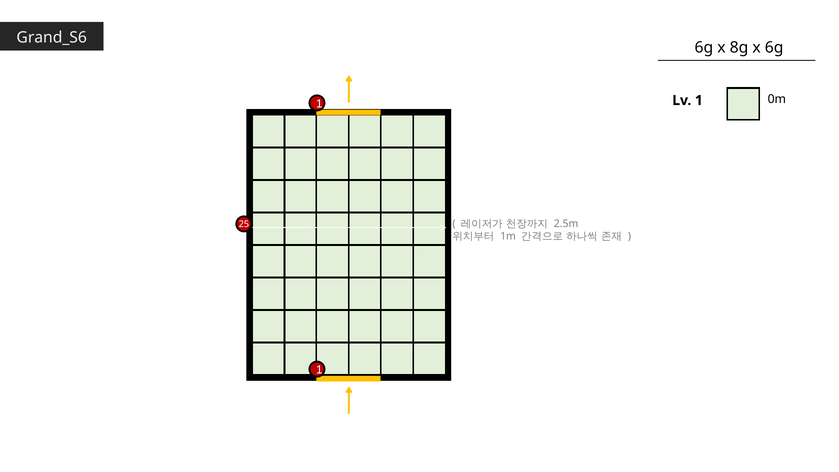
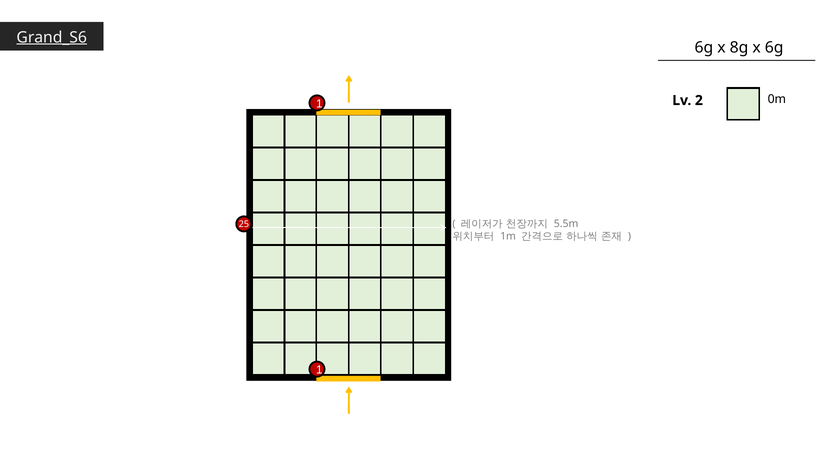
Grand_S6 underline: none -> present
Lv 1: 1 -> 2
2.5m: 2.5m -> 5.5m
